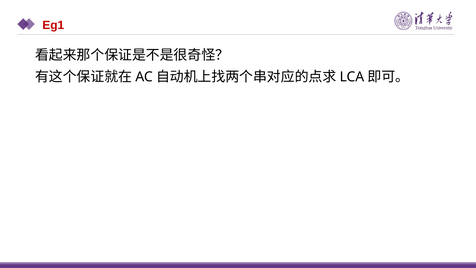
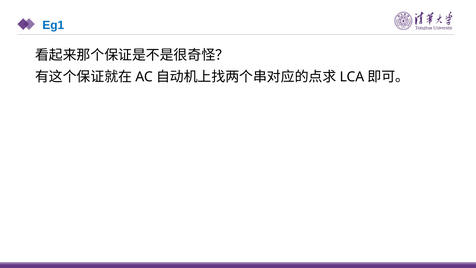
Eg1 colour: red -> blue
